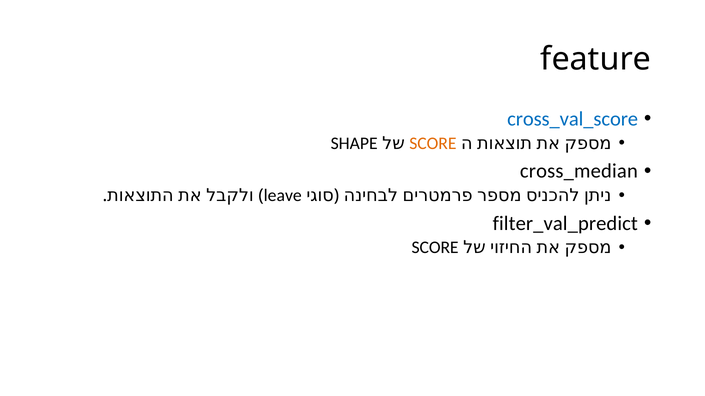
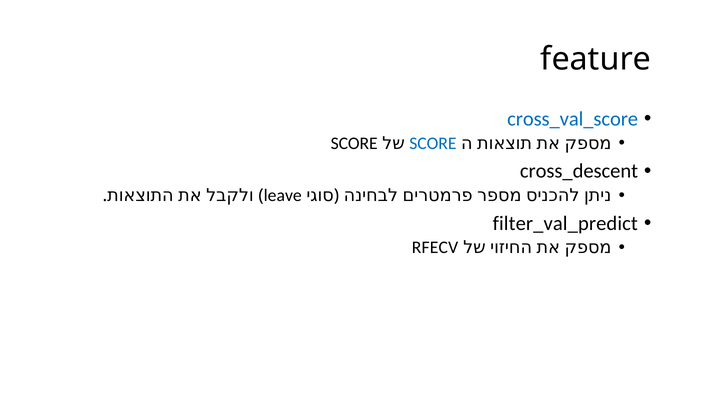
SHAPE at (354, 143): SHAPE -> SCORE
SCORE at (433, 143) colour: orange -> blue
cross_median: cross_median -> cross_descent
SCORE at (435, 248): SCORE -> RFECV
